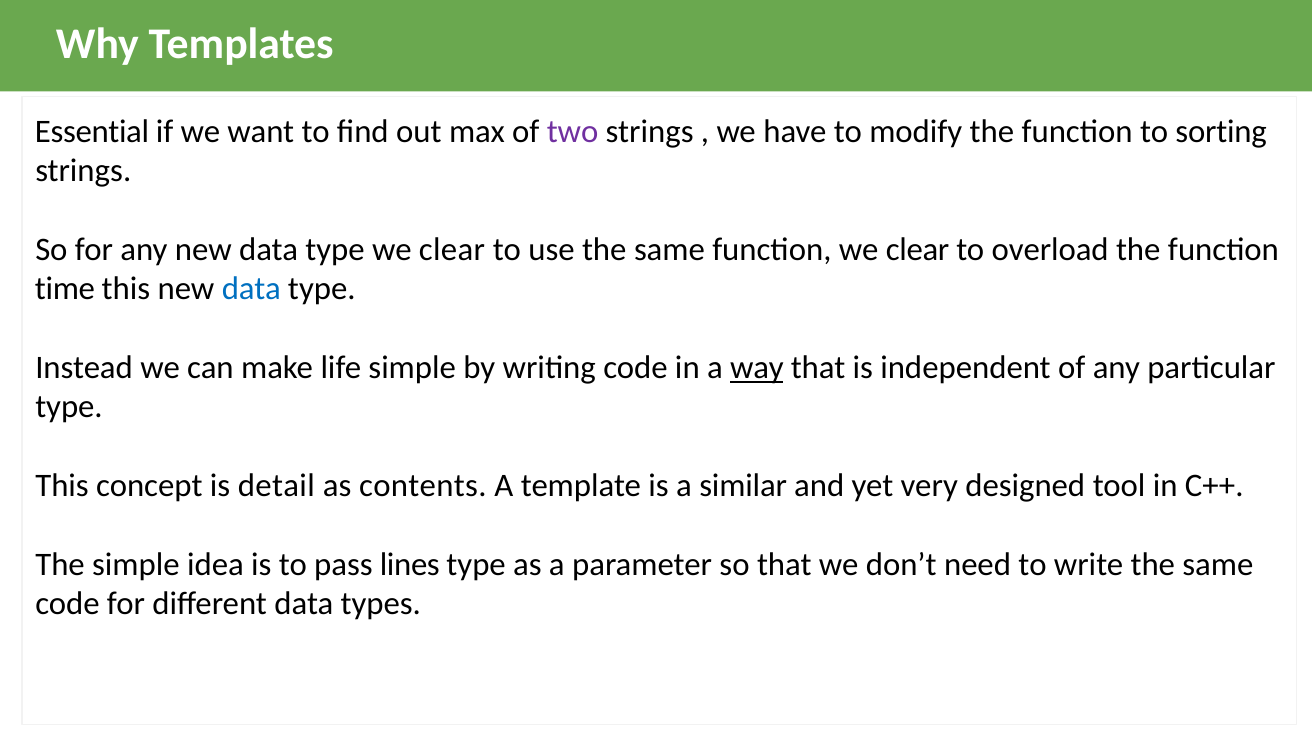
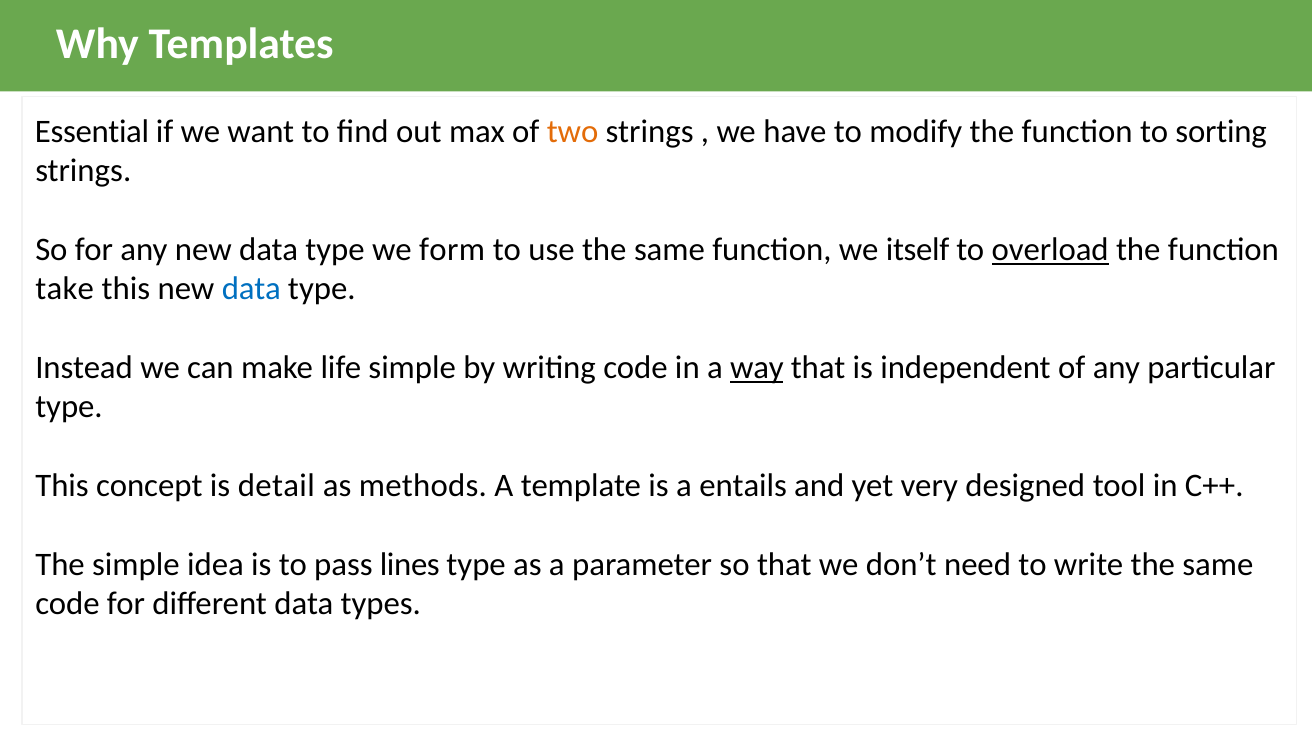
two colour: purple -> orange
type we clear: clear -> form
function we clear: clear -> itself
overload underline: none -> present
time: time -> take
contents: contents -> methods
similar: similar -> entails
